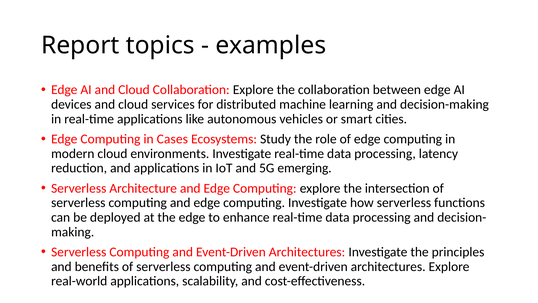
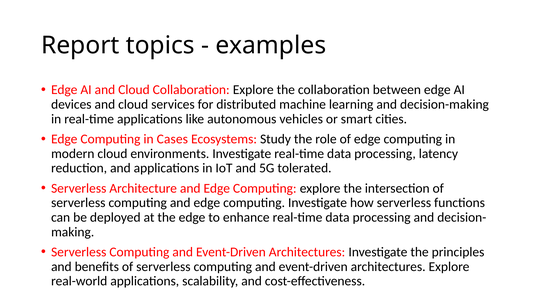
emerging: emerging -> tolerated
